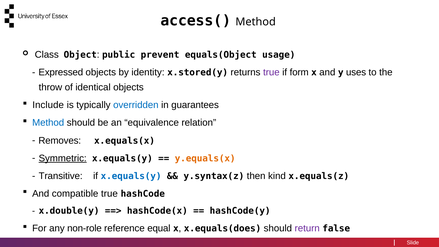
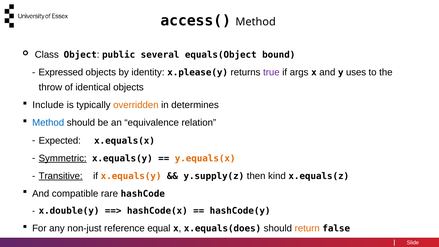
prevent: prevent -> several
usage: usage -> bound
x.stored(y: x.stored(y -> x.please(y
form: form -> args
overridden colour: blue -> orange
guarantees: guarantees -> determines
Removes: Removes -> Expected
Transitive underline: none -> present
x.equals(y at (131, 176) colour: blue -> orange
y.syntax(z: y.syntax(z -> y.supply(z
compatible true: true -> rare
non-role: non-role -> non-just
return colour: purple -> orange
